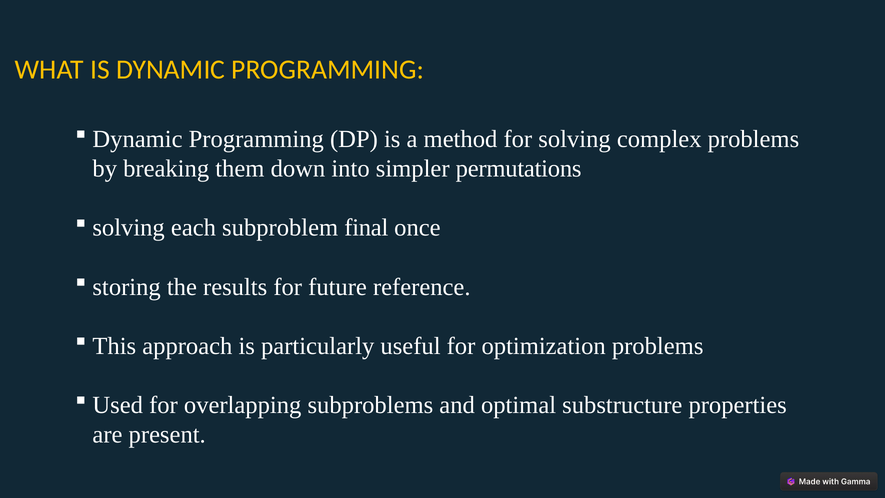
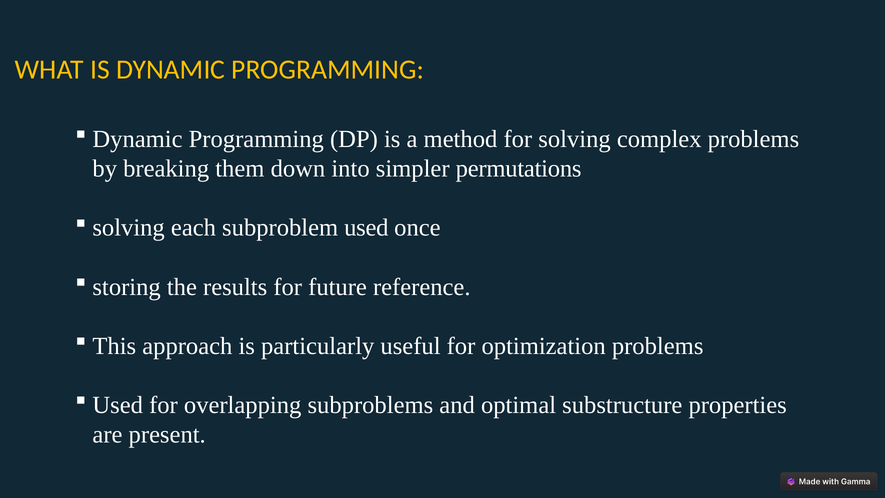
subproblem final: final -> used
